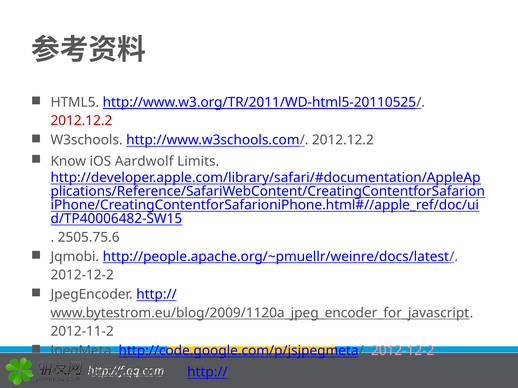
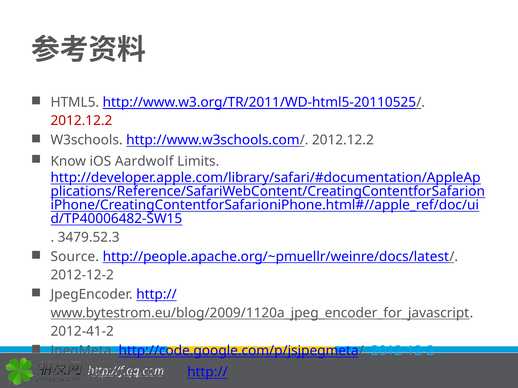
2505.75.6: 2505.75.6 -> 3479.52.3
Jqmobi: Jqmobi -> Source
2012-11-2: 2012-11-2 -> 2012-41-2
2012-12-2 at (403, 351) colour: pink -> light blue
